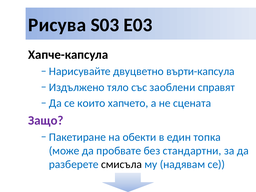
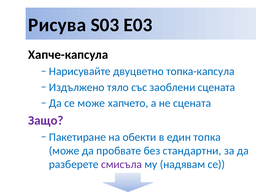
върти-капсула: върти-капсула -> топка-капсула
заоблени справят: справят -> сцената
се които: които -> може
смисъла colour: black -> purple
